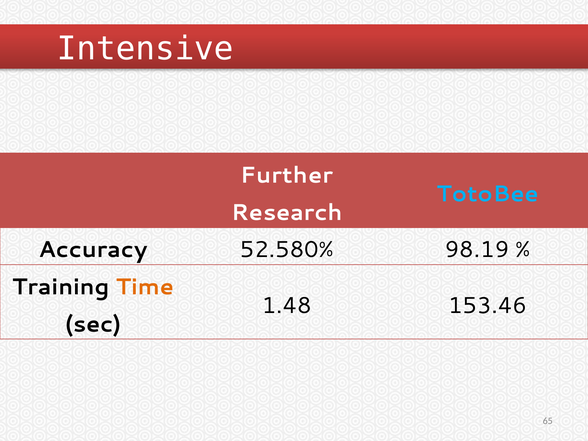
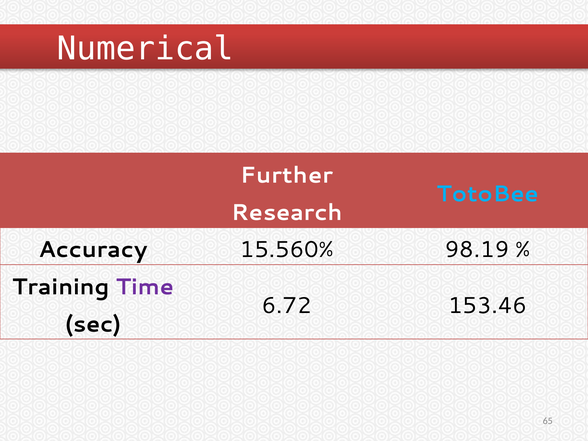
Intensive: Intensive -> Numerical
52.580%: 52.580% -> 15.560%
Time colour: orange -> purple
1.48: 1.48 -> 6.72
